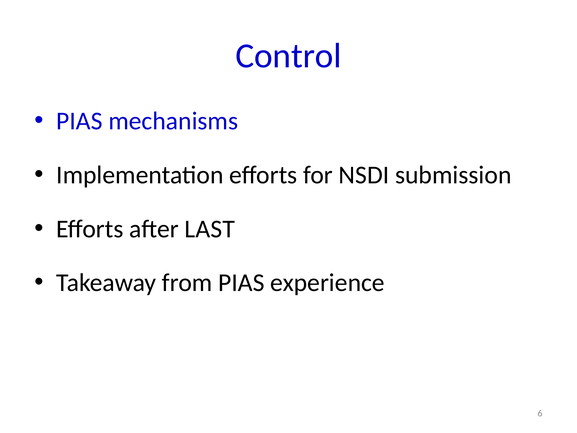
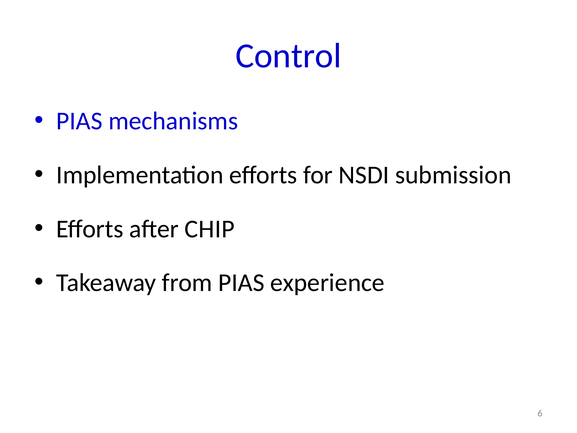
LAST: LAST -> CHIP
